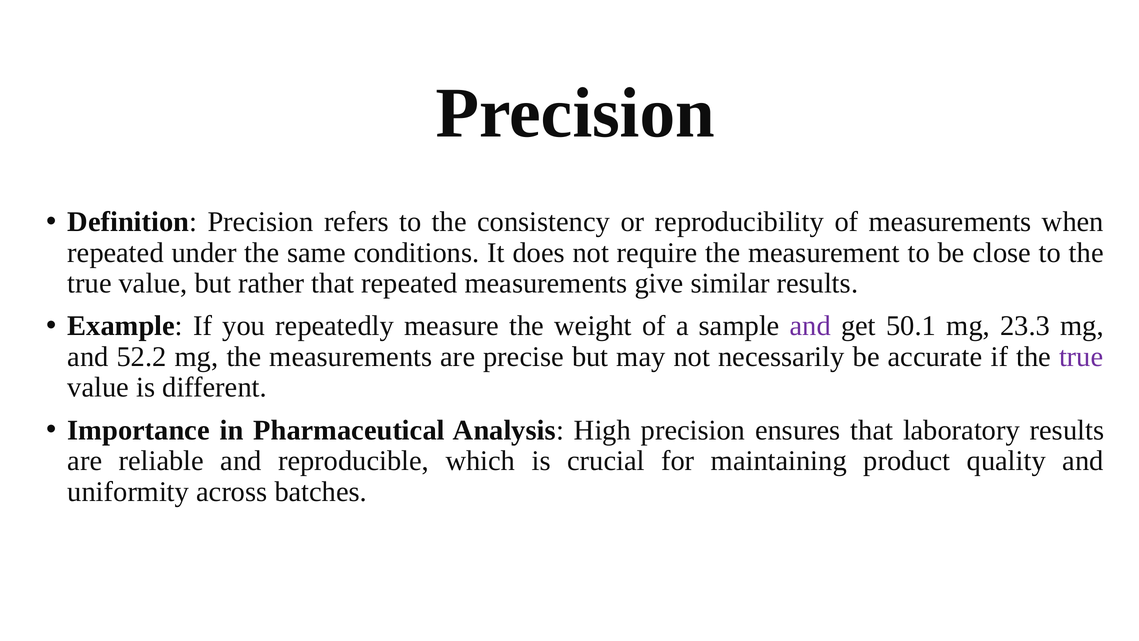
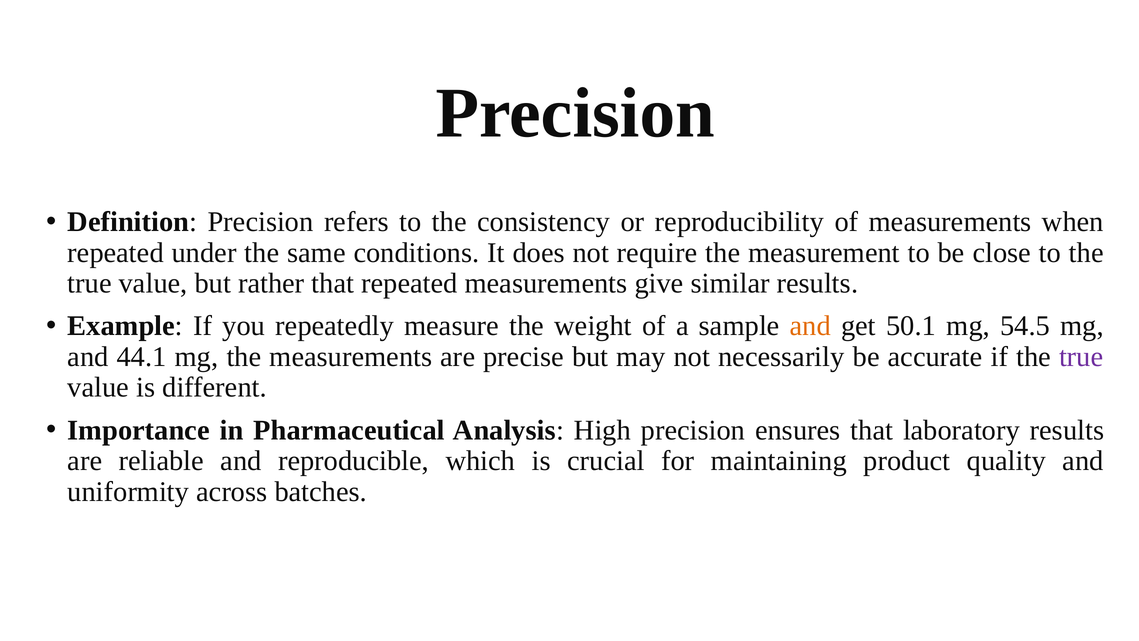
and at (810, 326) colour: purple -> orange
23.3: 23.3 -> 54.5
52.2: 52.2 -> 44.1
